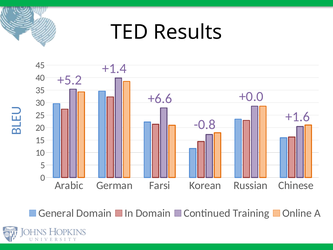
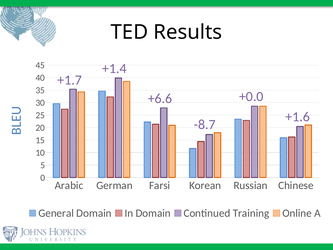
+5.2: +5.2 -> +1.7
-0.8: -0.8 -> -8.7
